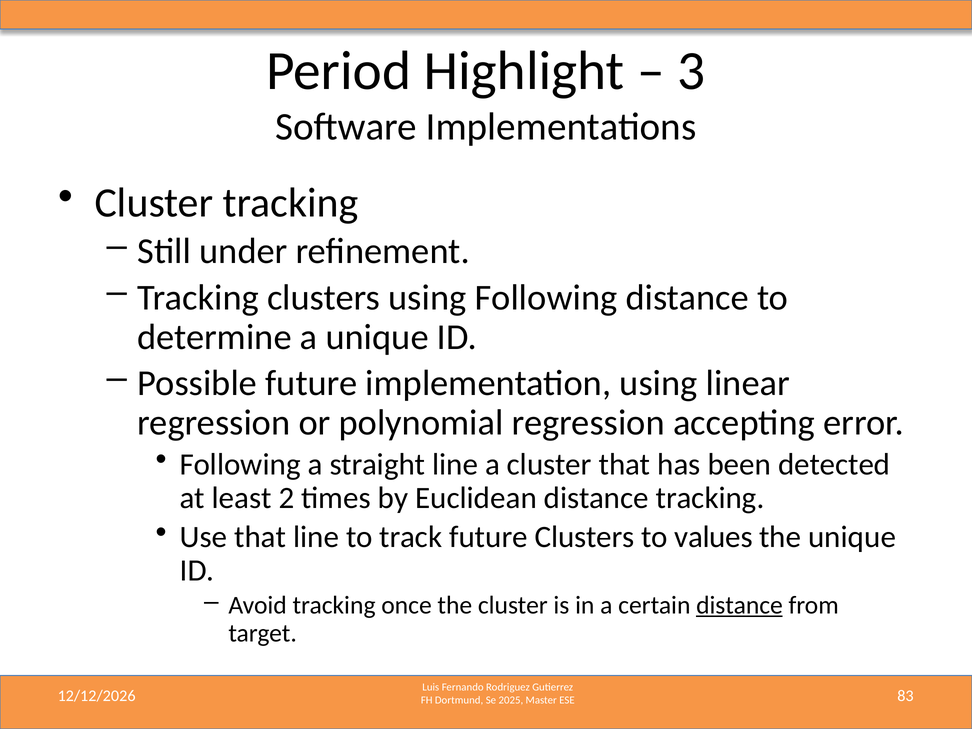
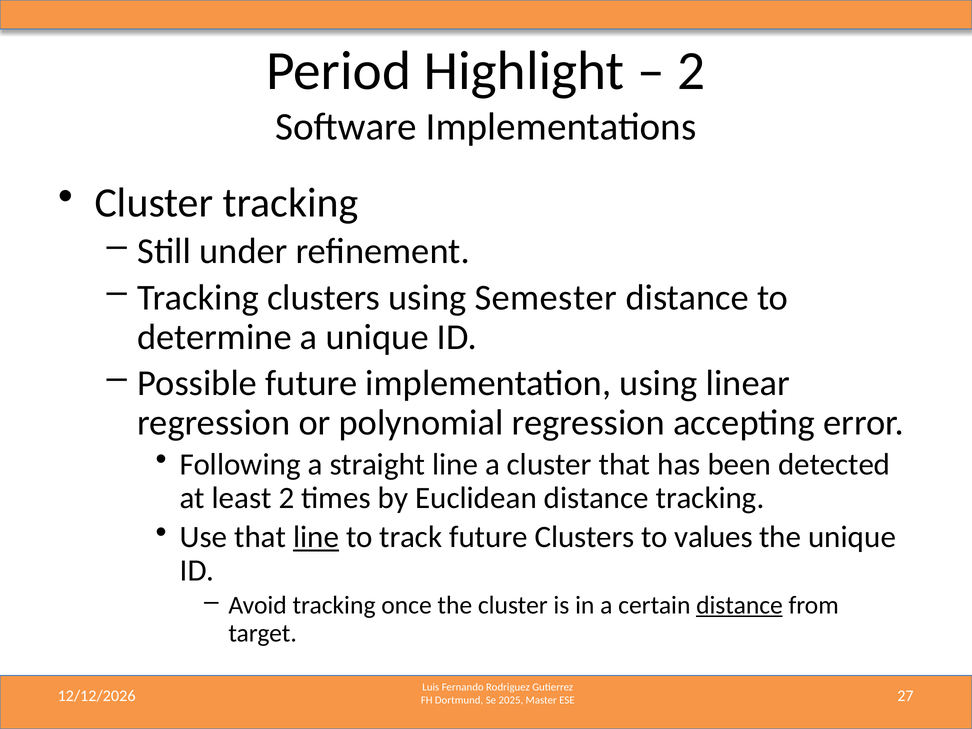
3 at (691, 71): 3 -> 2
using Following: Following -> Semester
line at (316, 537) underline: none -> present
83: 83 -> 27
